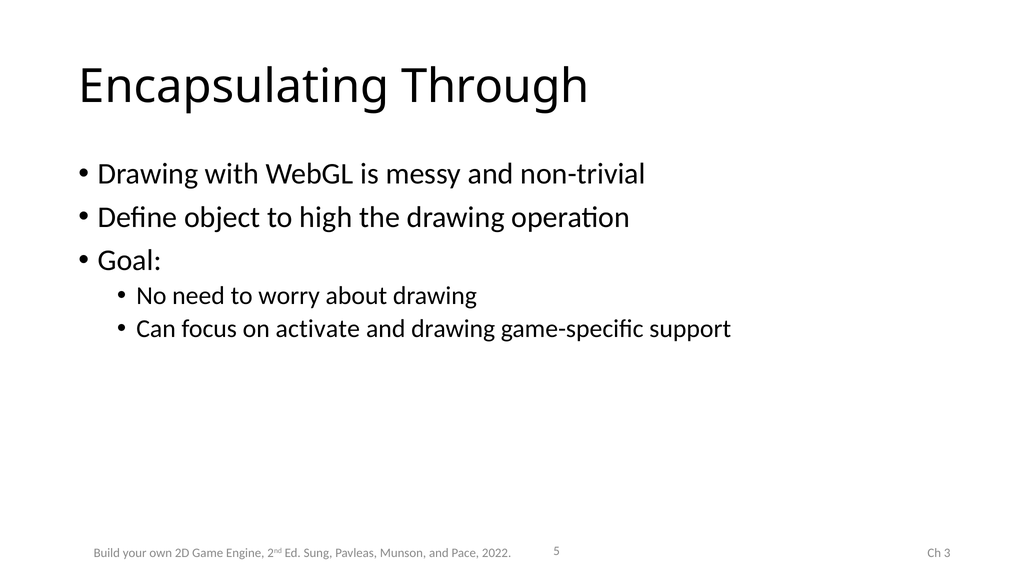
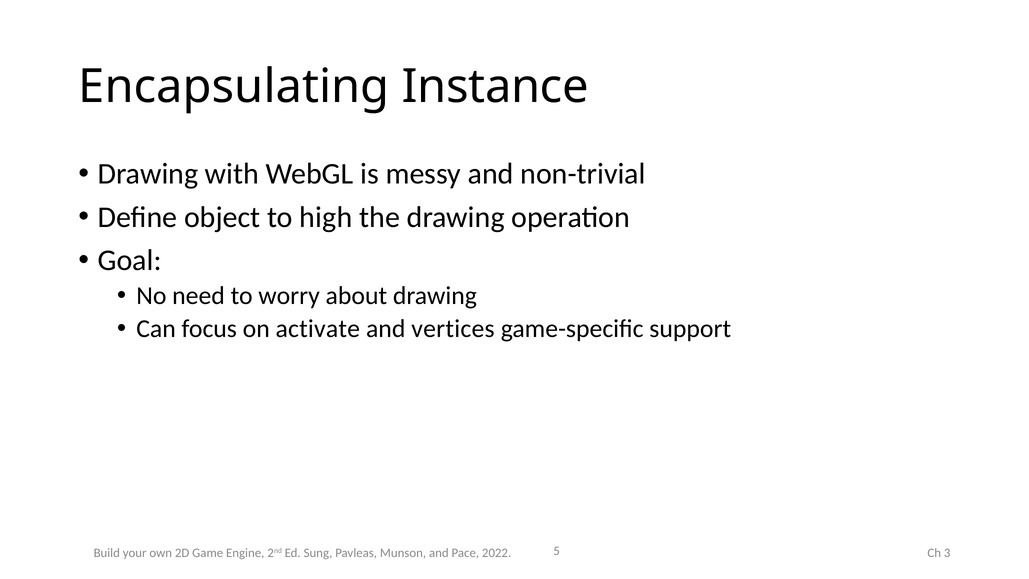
Through: Through -> Instance
and drawing: drawing -> vertices
